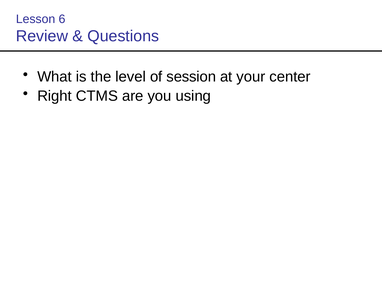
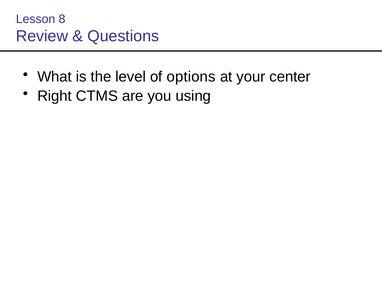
6: 6 -> 8
session: session -> options
